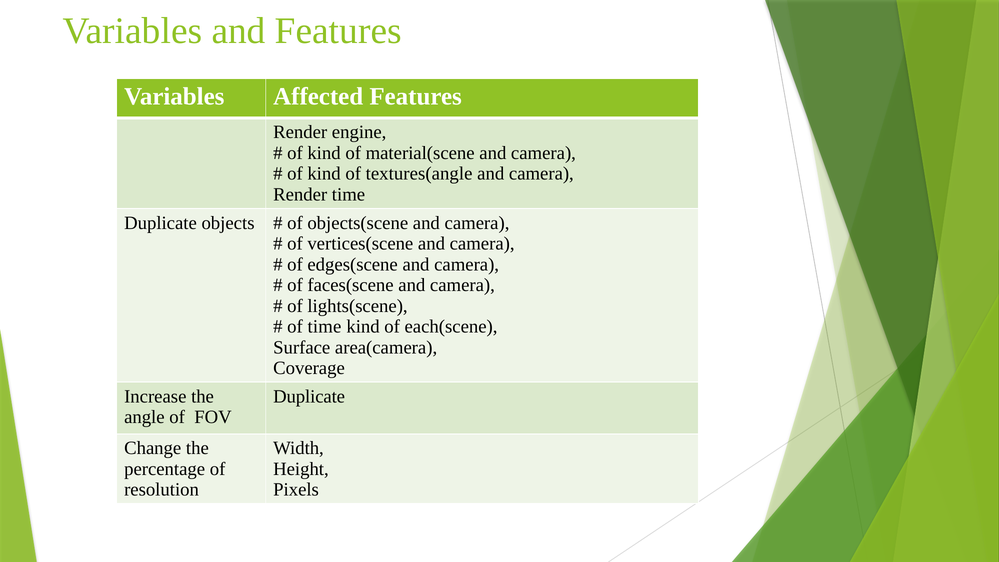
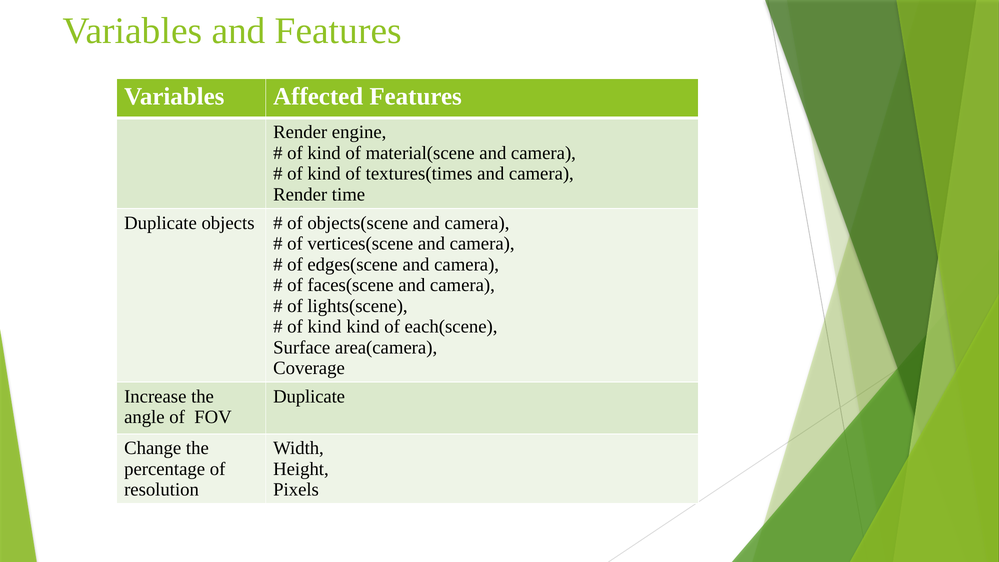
textures(angle: textures(angle -> textures(times
time at (324, 327): time -> kind
